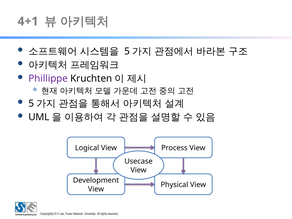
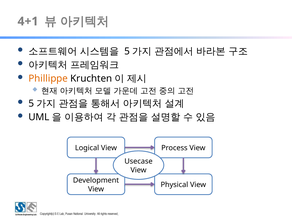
Phillippe colour: purple -> orange
